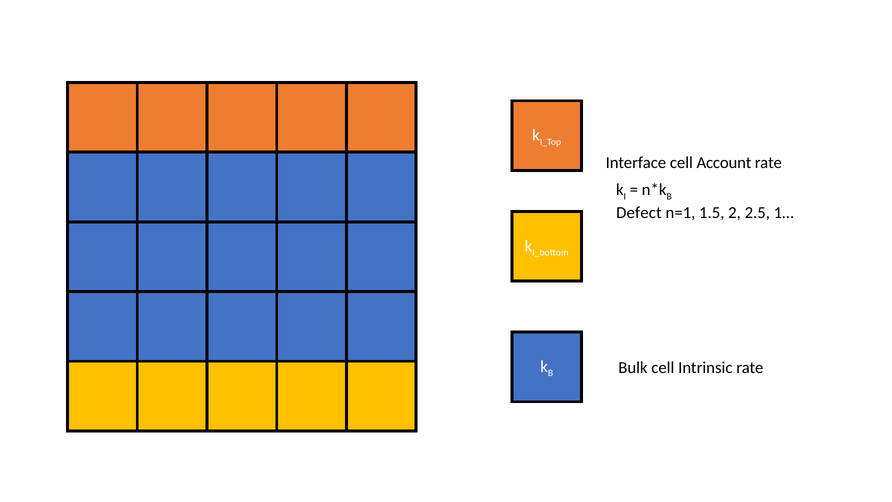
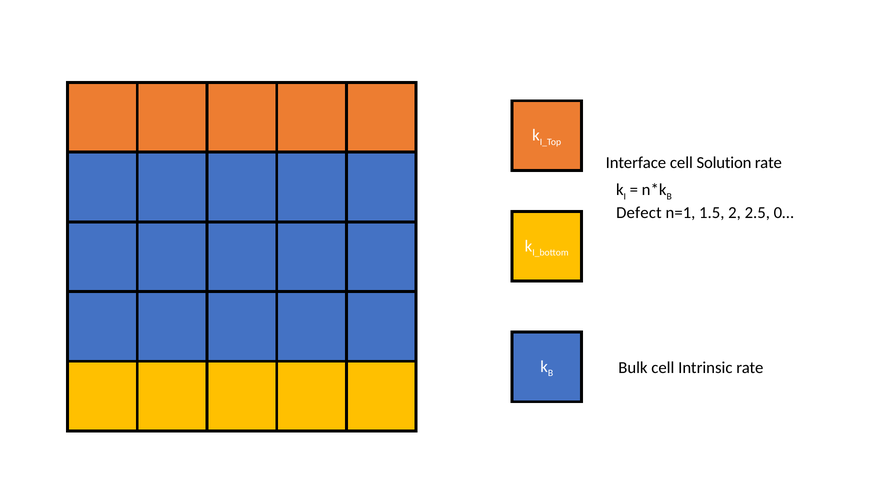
Account: Account -> Solution
1…: 1… -> 0…
